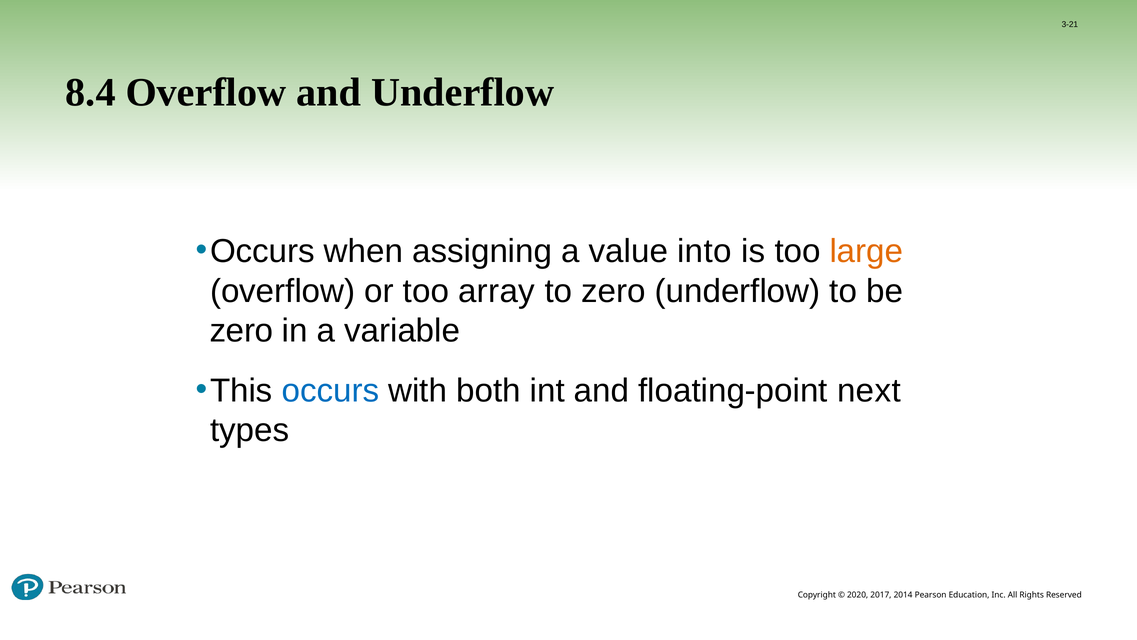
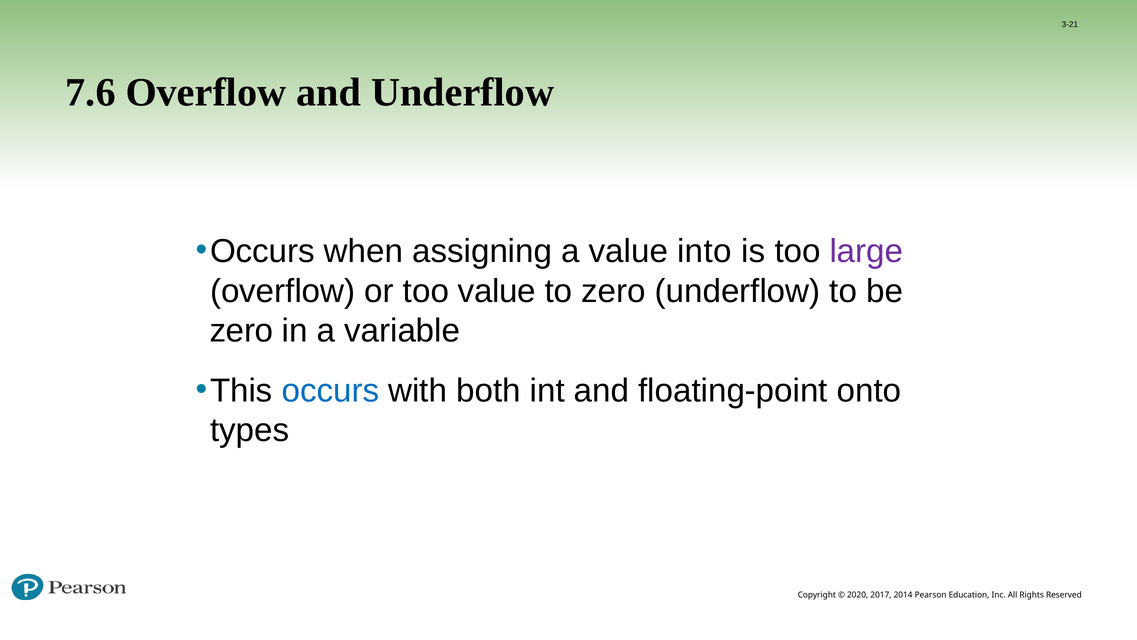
8.4: 8.4 -> 7.6
large colour: orange -> purple
too array: array -> value
next: next -> onto
